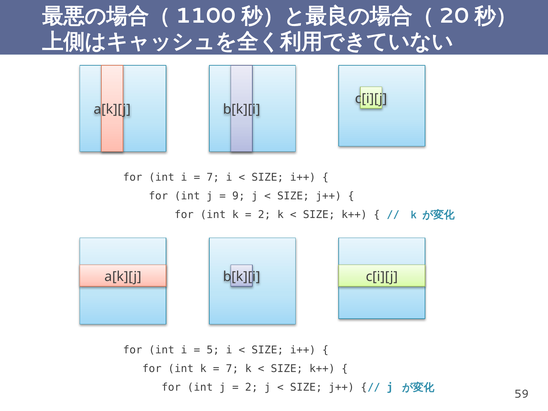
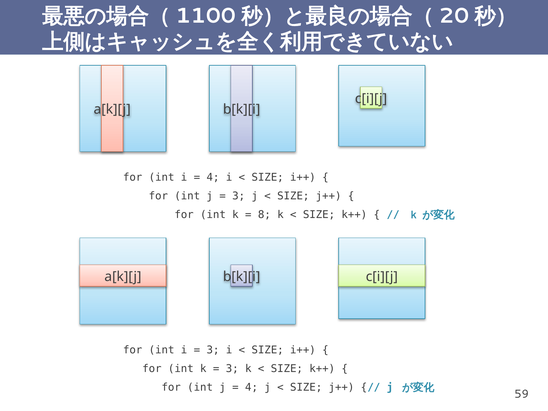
7 at (213, 177): 7 -> 4
9 at (239, 196): 9 -> 3
2 at (264, 215): 2 -> 8
5 at (213, 350): 5 -> 3
7 at (232, 369): 7 -> 3
2 at (251, 387): 2 -> 4
